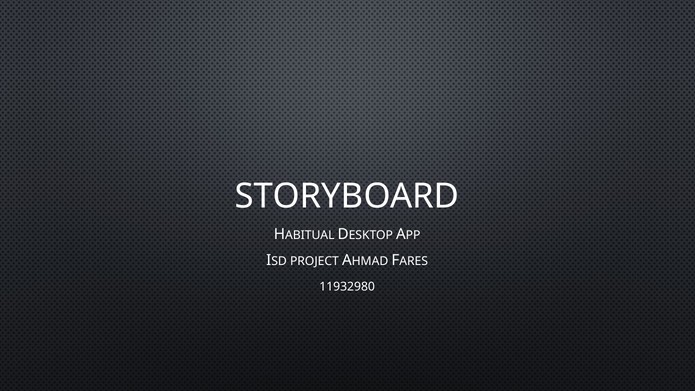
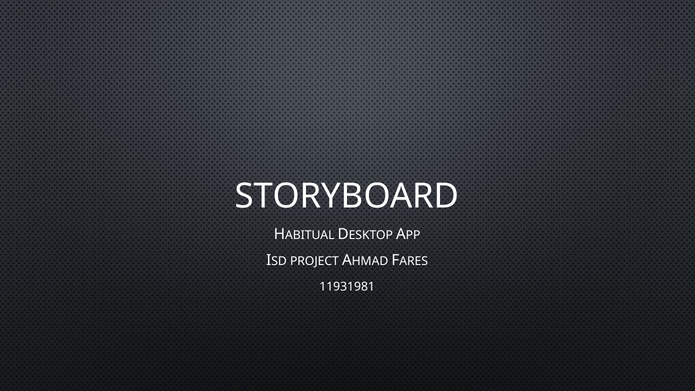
11932980: 11932980 -> 11931981
